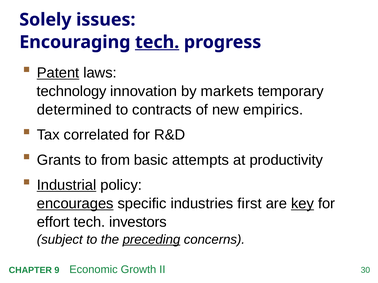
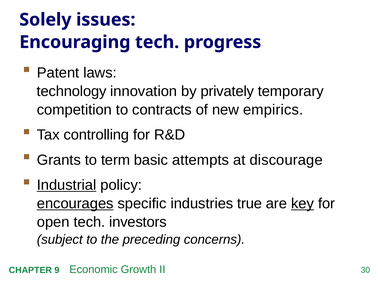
tech at (157, 42) underline: present -> none
Patent underline: present -> none
markets: markets -> privately
determined: determined -> competition
correlated: correlated -> controlling
from: from -> term
productivity: productivity -> discourage
first: first -> true
effort: effort -> open
preceding underline: present -> none
